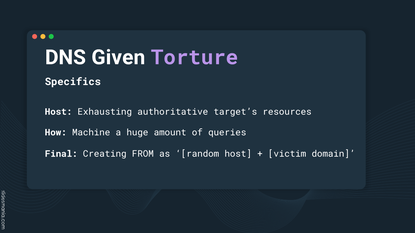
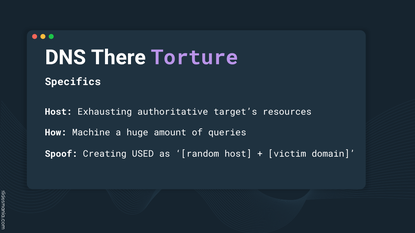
Given: Given -> There
Final: Final -> Spoof
FROM: FROM -> USED
